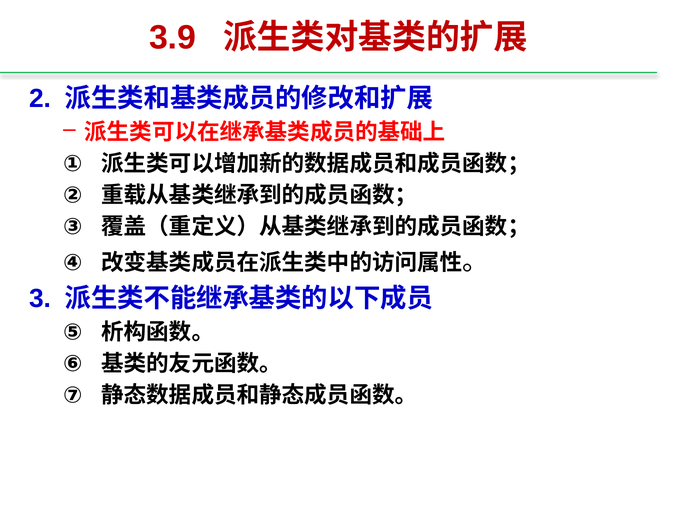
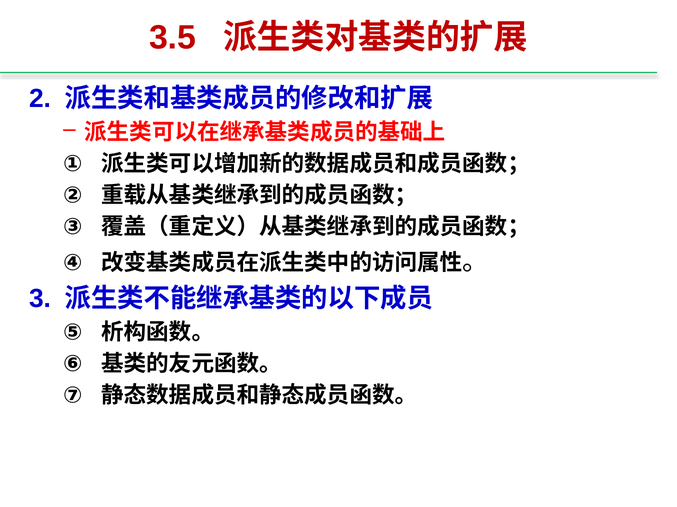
3.9: 3.9 -> 3.5
